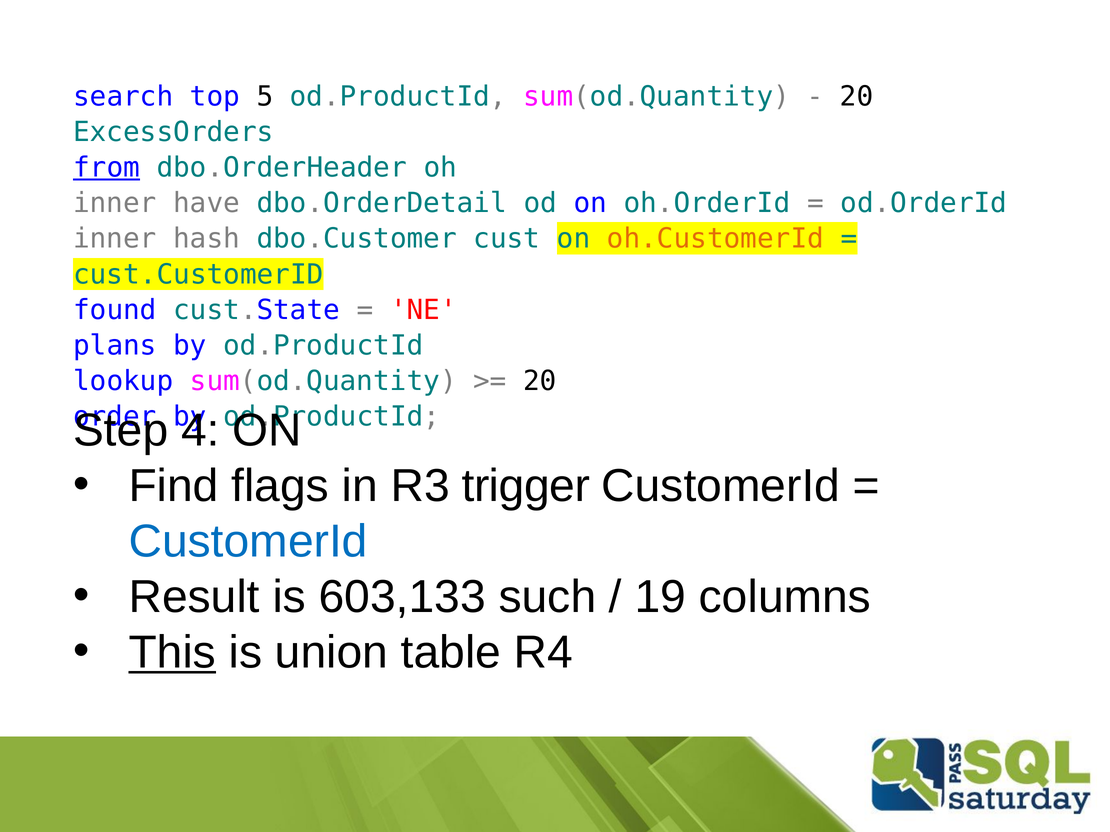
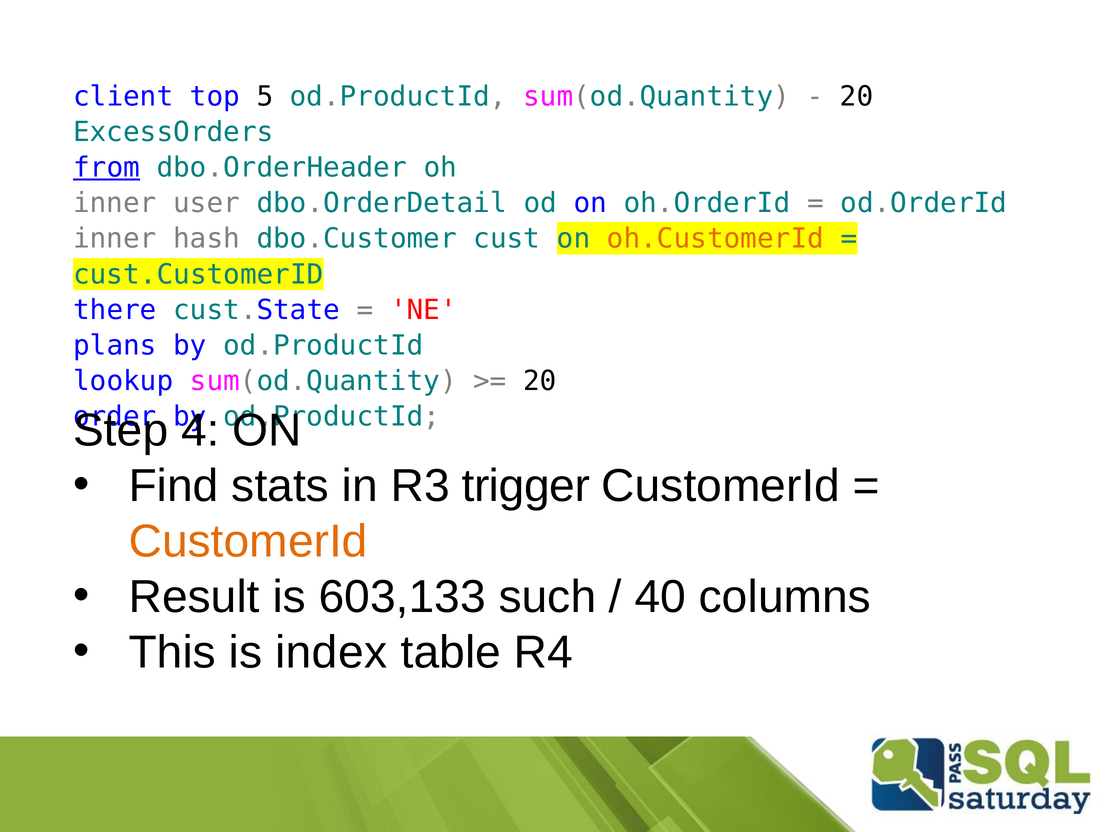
search: search -> client
have: have -> user
found: found -> there
flags: flags -> stats
CustomerId at (248, 542) colour: blue -> orange
19: 19 -> 40
This underline: present -> none
union: union -> index
